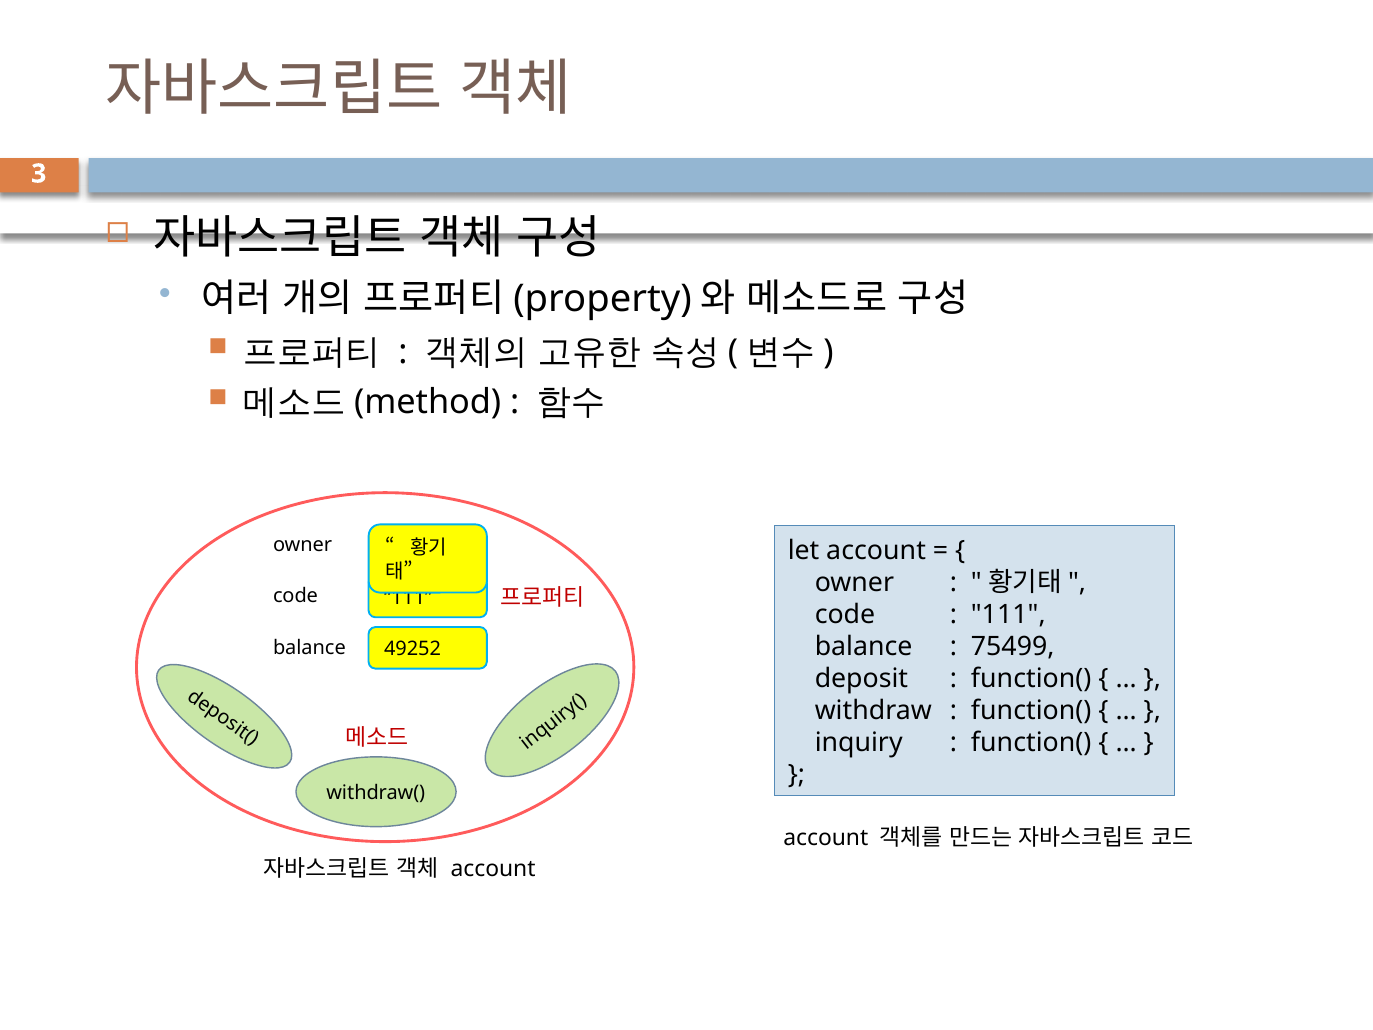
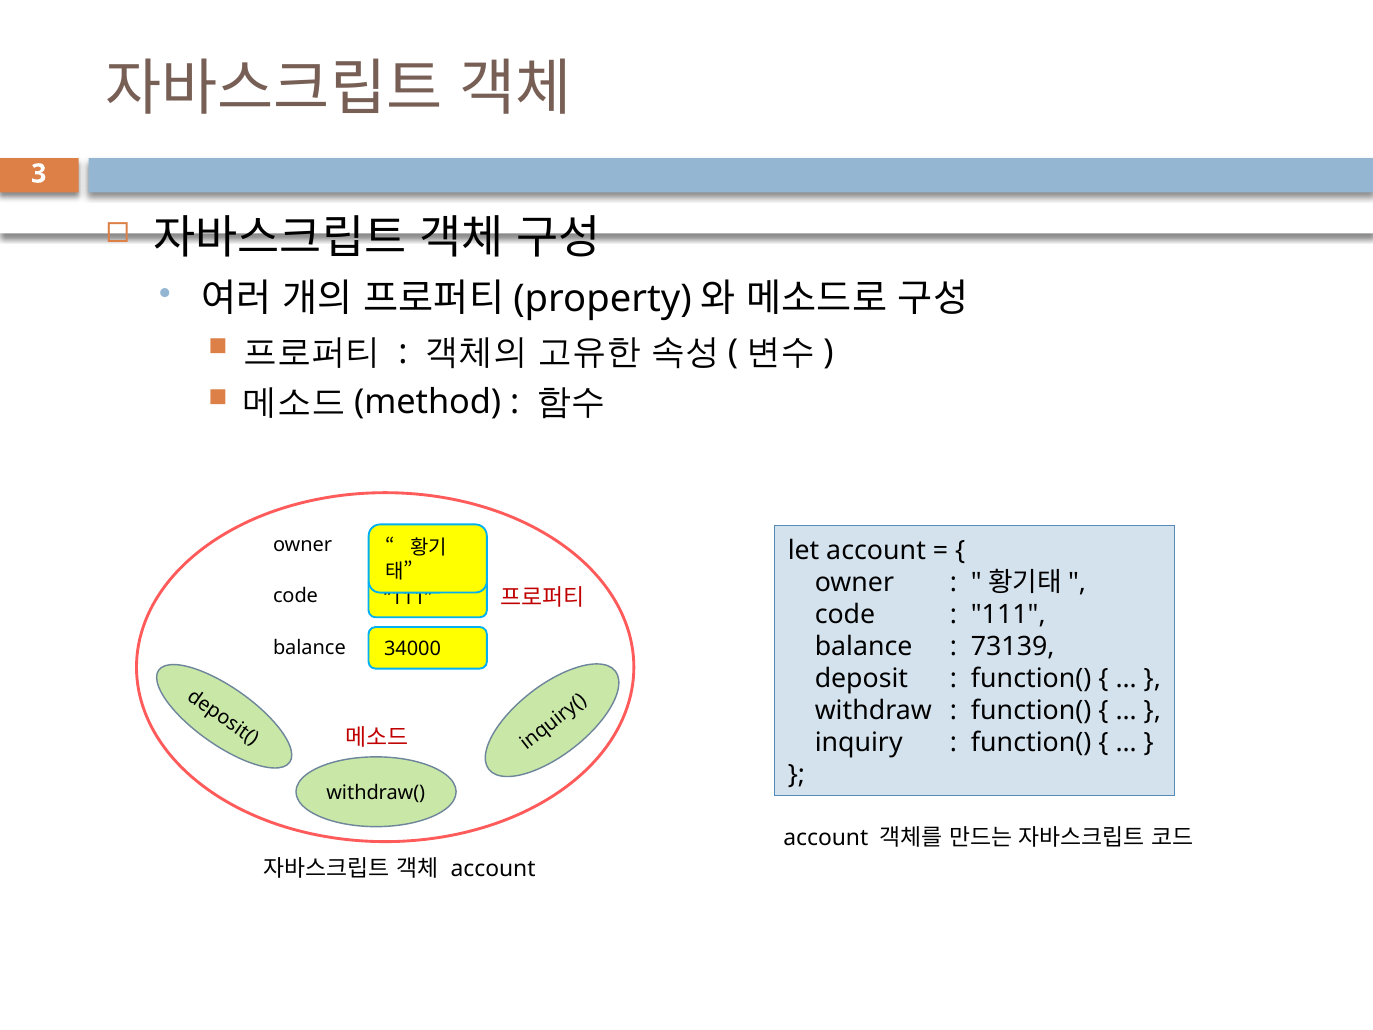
75499: 75499 -> 73139
49252: 49252 -> 34000
